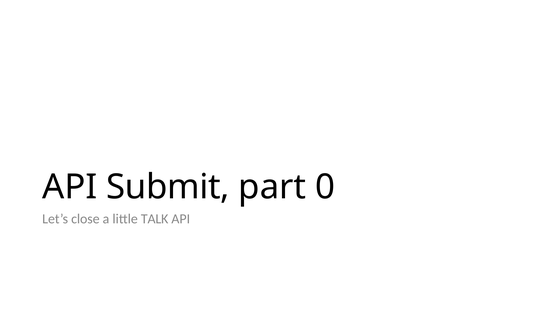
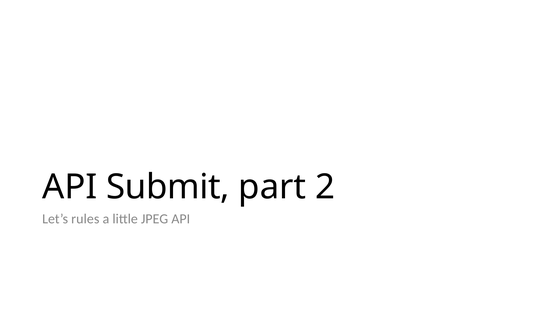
0: 0 -> 2
close: close -> rules
TALK: TALK -> JPEG
